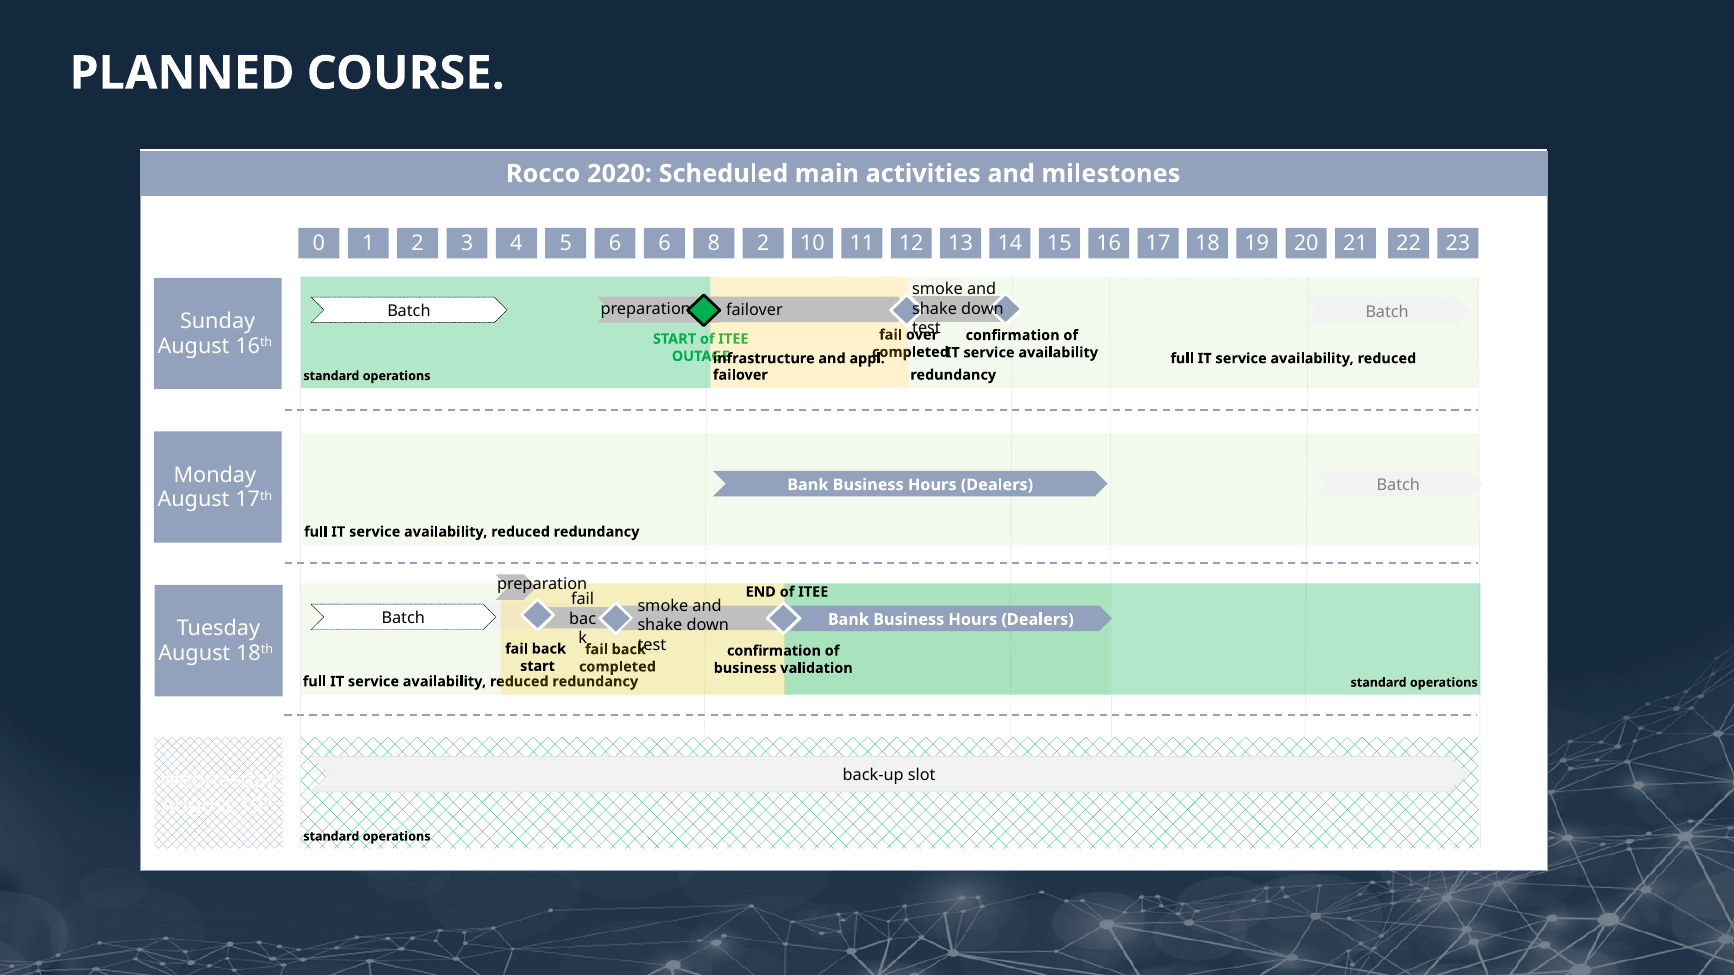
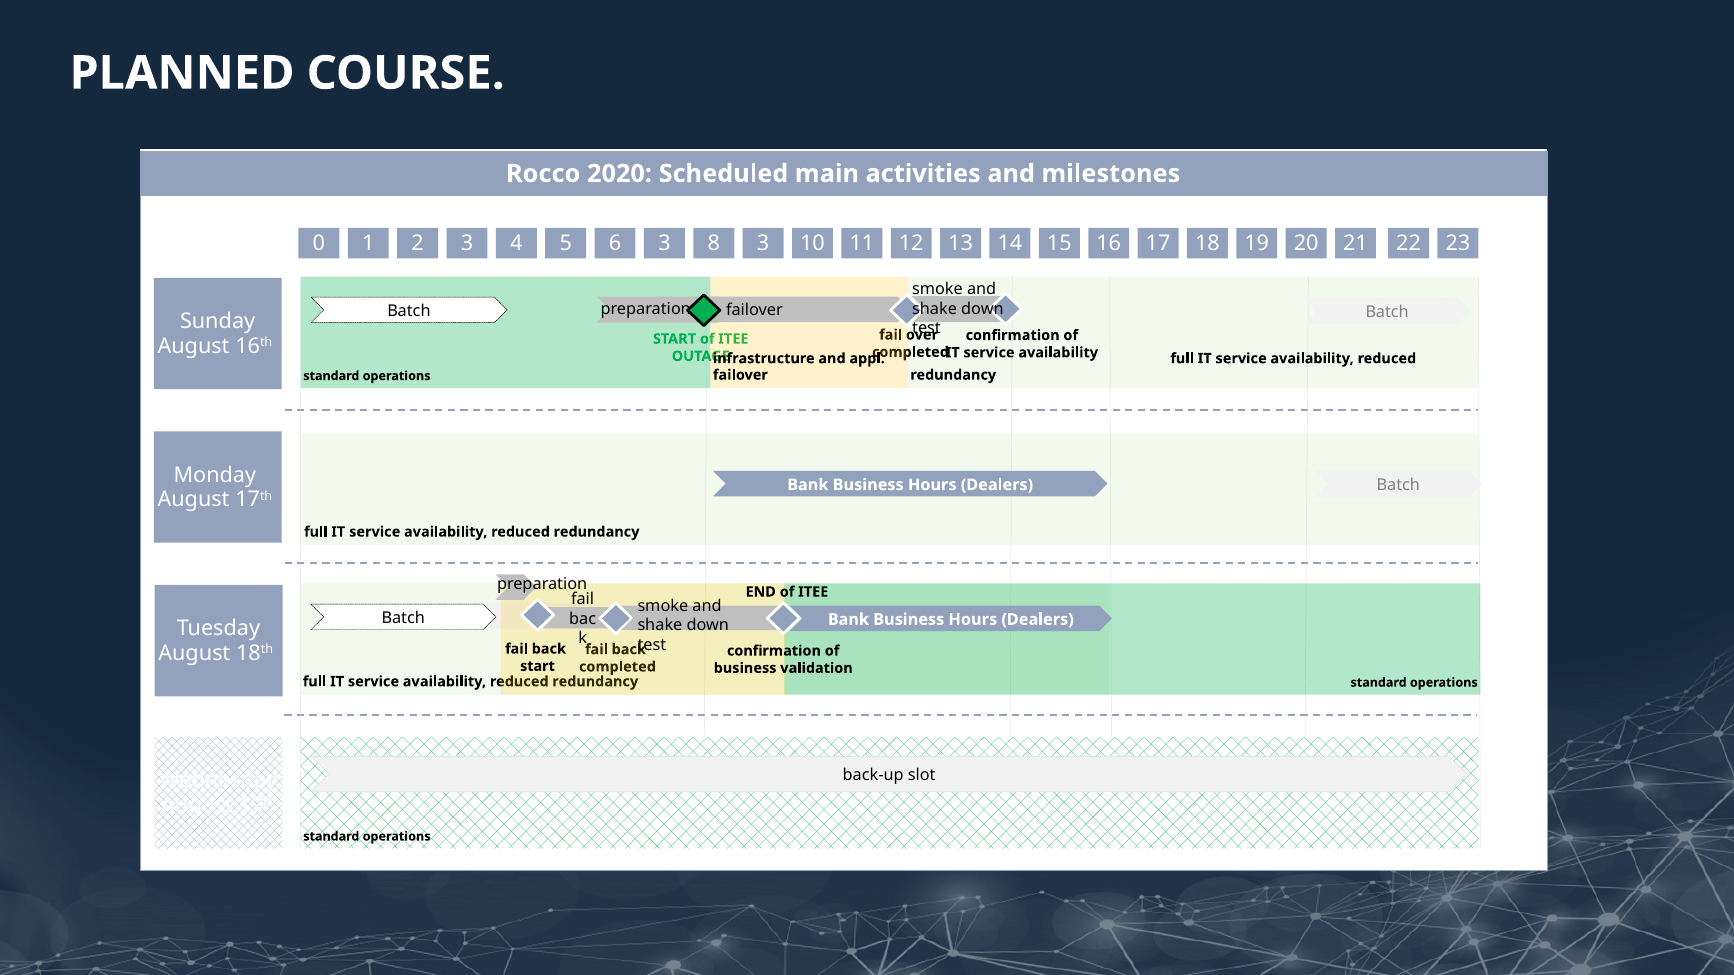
6 6: 6 -> 3
8 2: 2 -> 3
